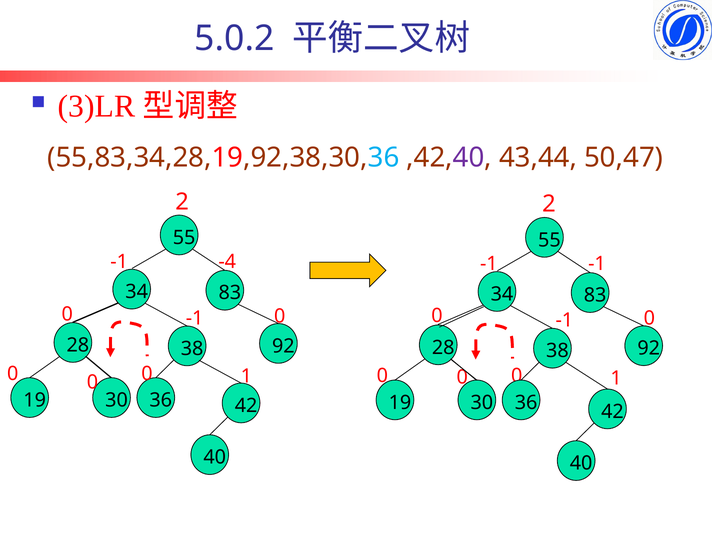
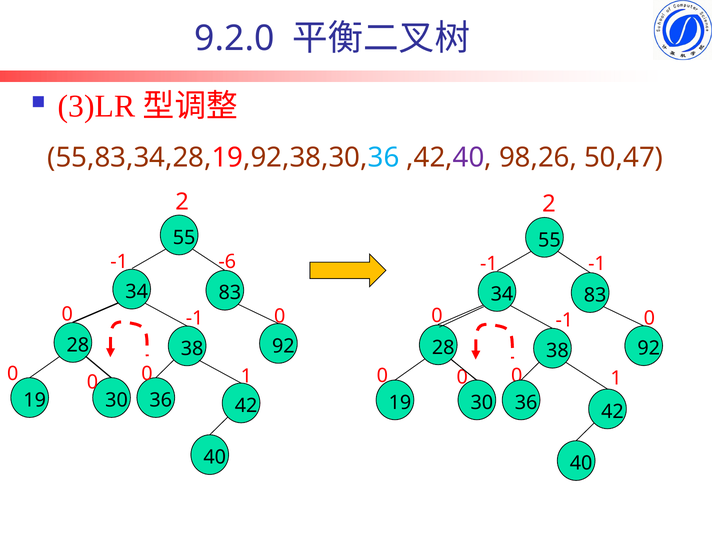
5.0.2: 5.0.2 -> 9.2.0
43,44: 43,44 -> 98,26
-4: -4 -> -6
